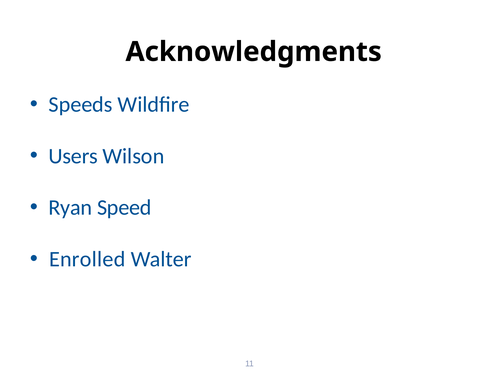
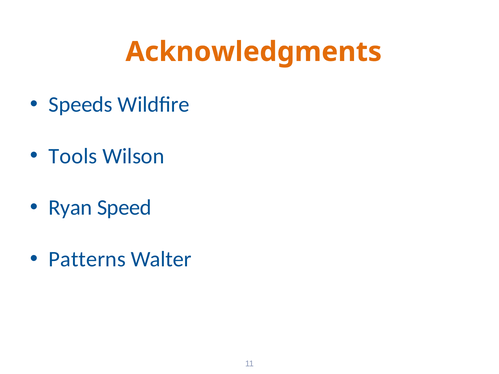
Acknowledgments colour: black -> orange
Users: Users -> Tools
Enrolled: Enrolled -> Patterns
